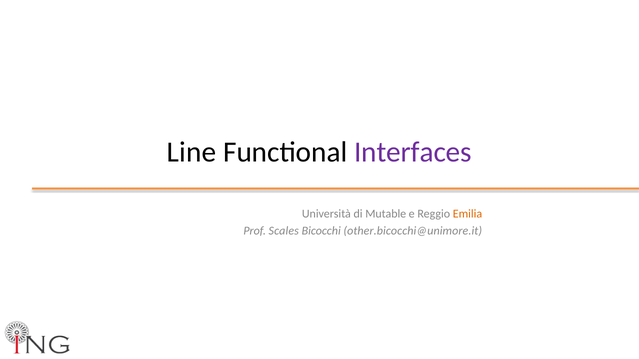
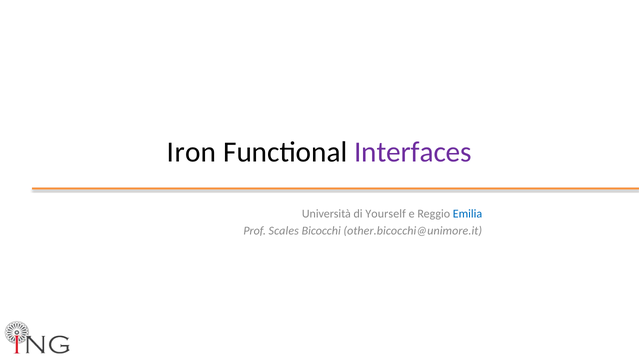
Line: Line -> Iron
Mutable: Mutable -> Yourself
Emilia colour: orange -> blue
